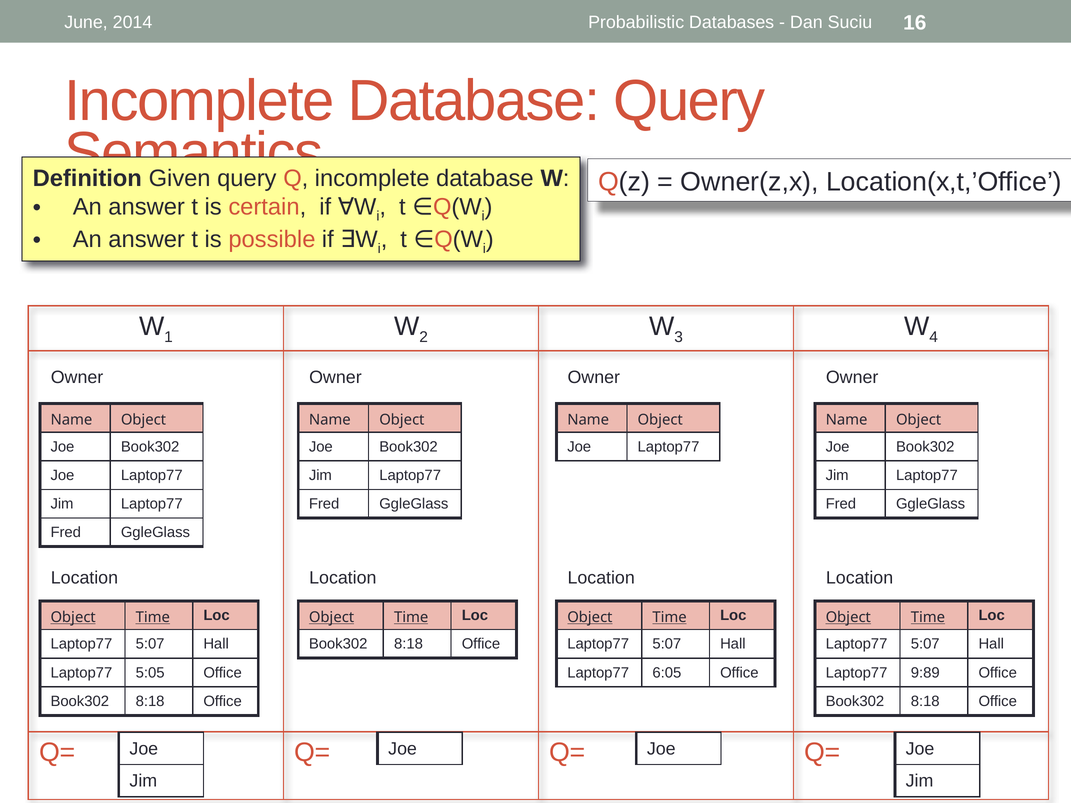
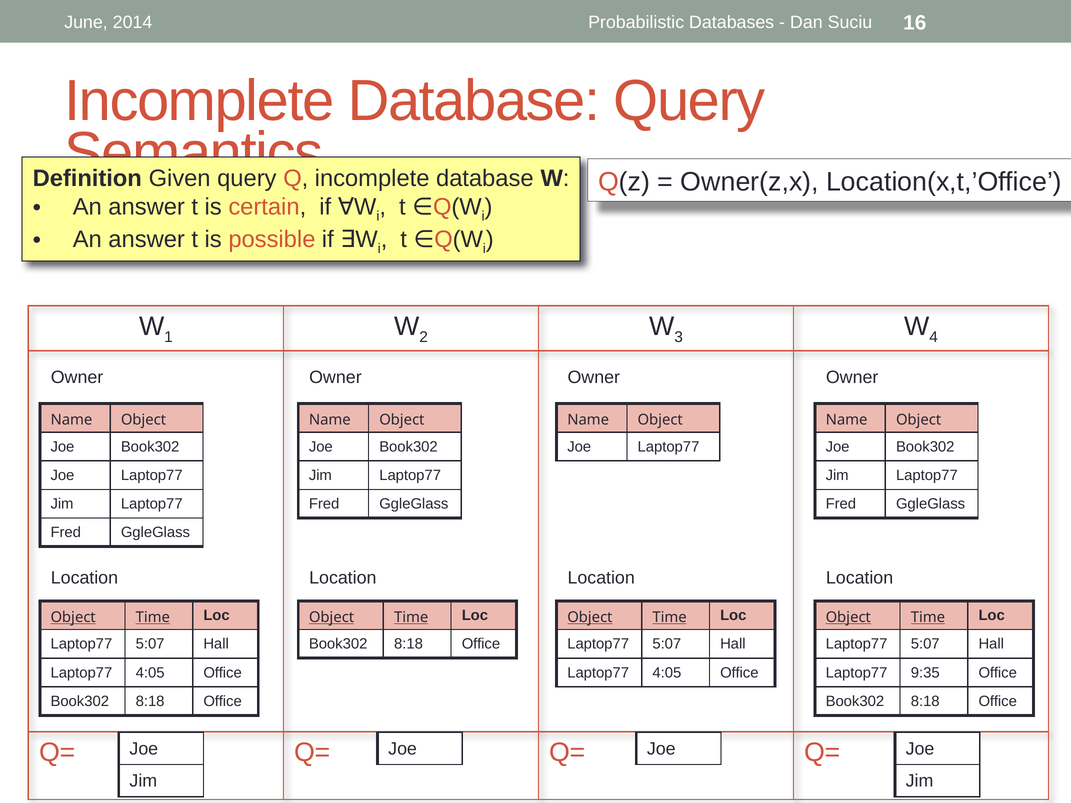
5:05 at (150, 673): 5:05 -> 4:05
6:05 at (667, 673): 6:05 -> 4:05
9:89: 9:89 -> 9:35
